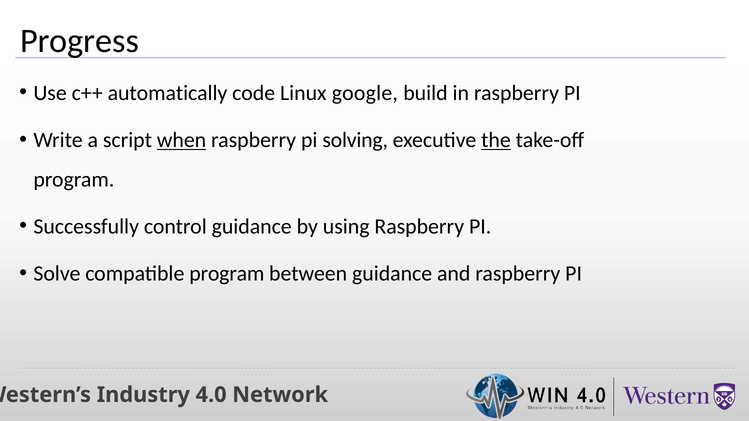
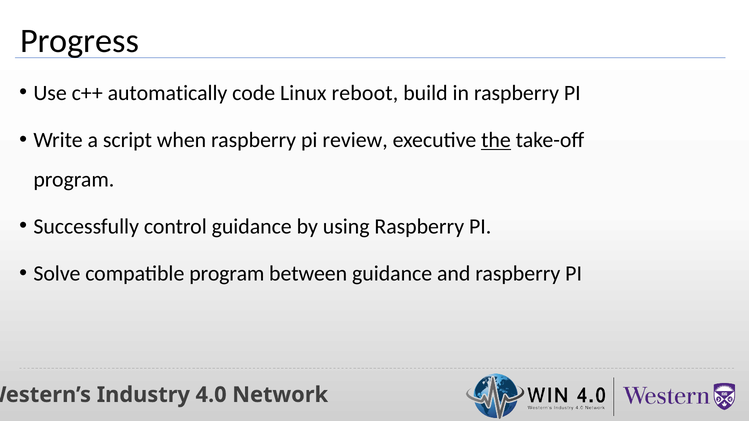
google: google -> reboot
when underline: present -> none
solving: solving -> review
